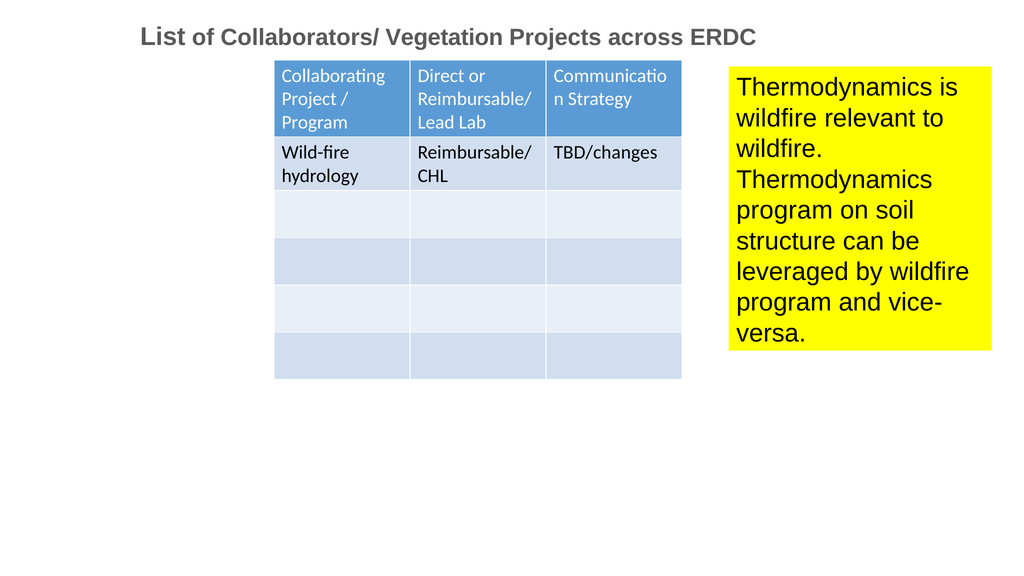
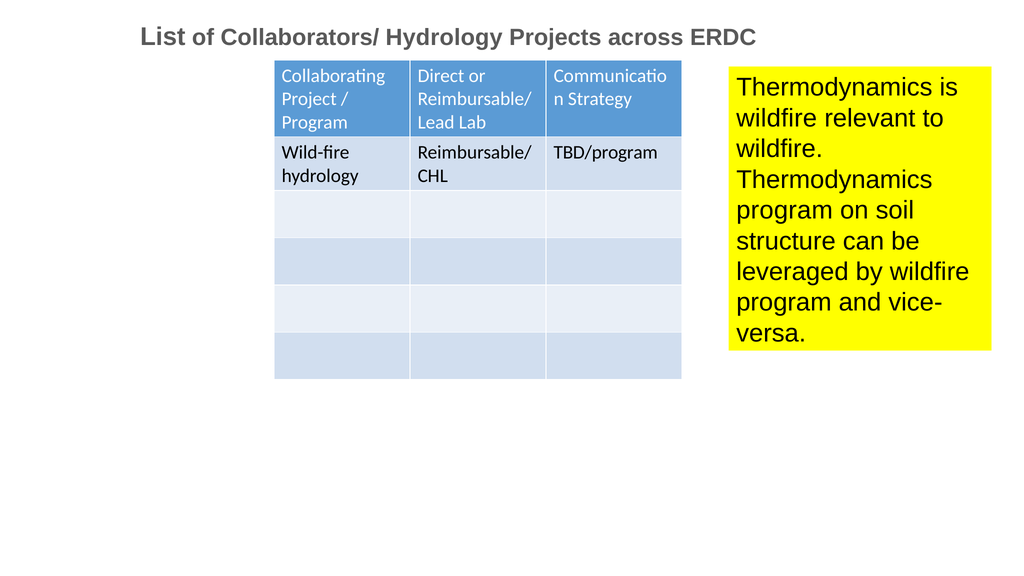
Collaborators/ Vegetation: Vegetation -> Hydrology
TBD/changes: TBD/changes -> TBD/program
